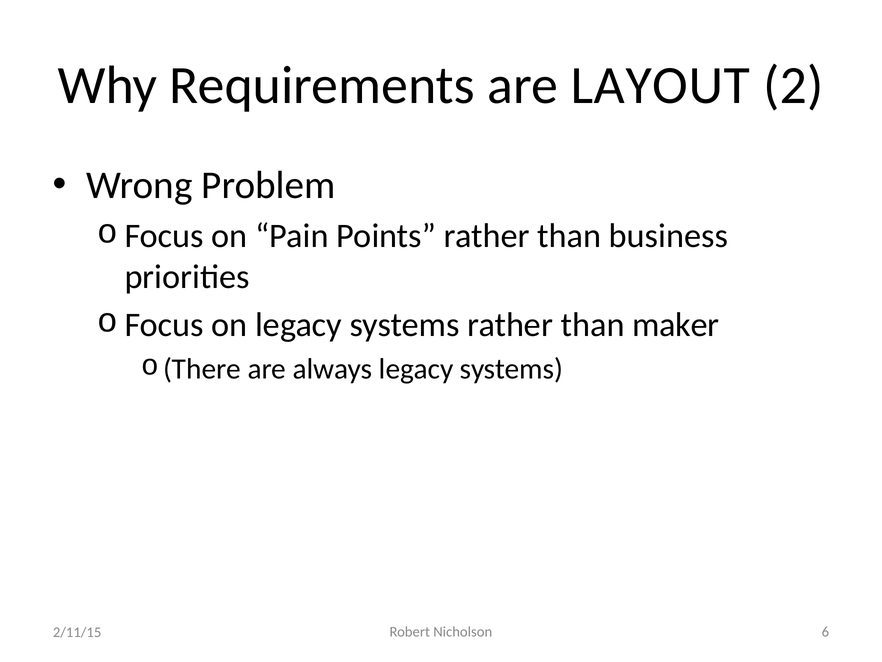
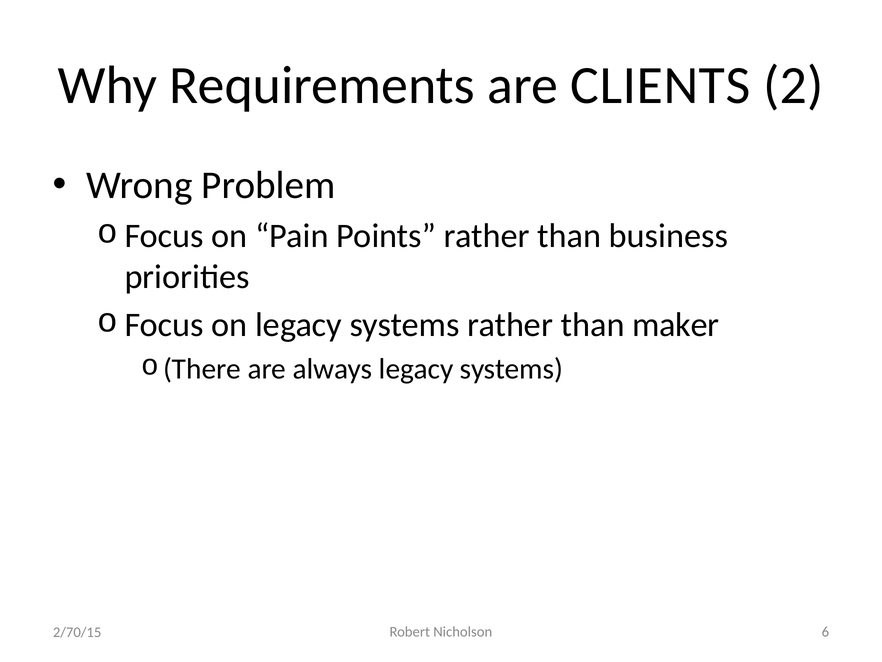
LAYOUT: LAYOUT -> CLIENTS
2/11/15: 2/11/15 -> 2/70/15
